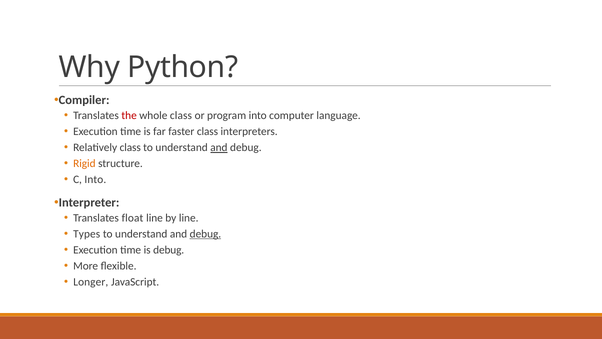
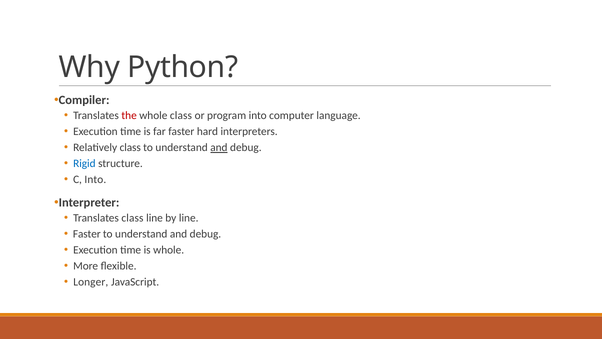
faster class: class -> hard
Rigid colour: orange -> blue
Translates float: float -> class
Types at (87, 234): Types -> Faster
debug at (205, 234) underline: present -> none
is debug: debug -> whole
